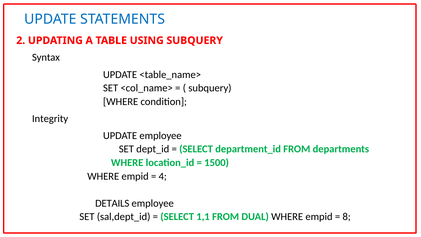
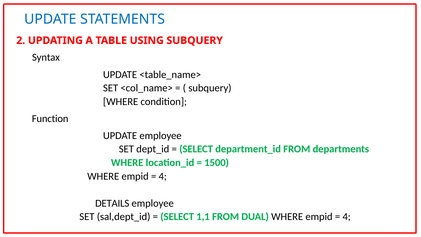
Integrity: Integrity -> Function
8 at (347, 217): 8 -> 4
